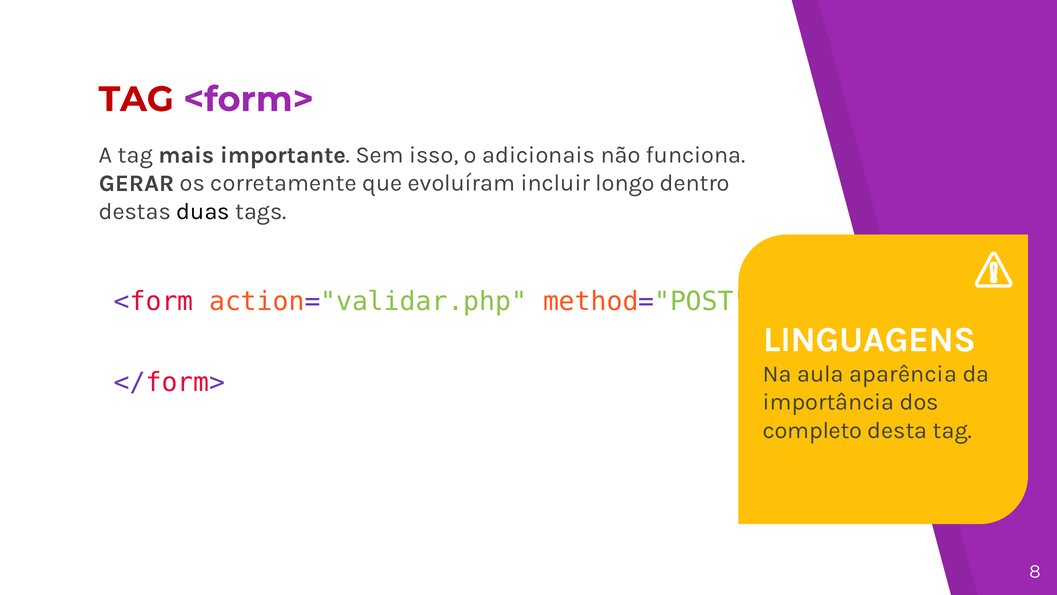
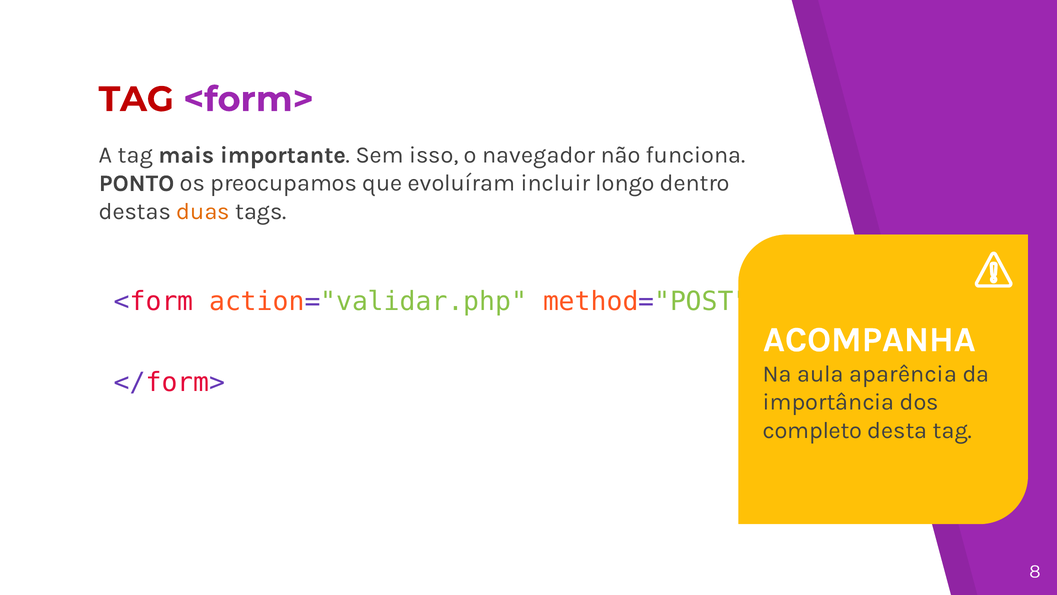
adicionais: adicionais -> navegador
GERAR: GERAR -> PONTO
corretamente: corretamente -> preocupamos
duas colour: black -> orange
LINGUAGENS: LINGUAGENS -> ACOMPANHA
